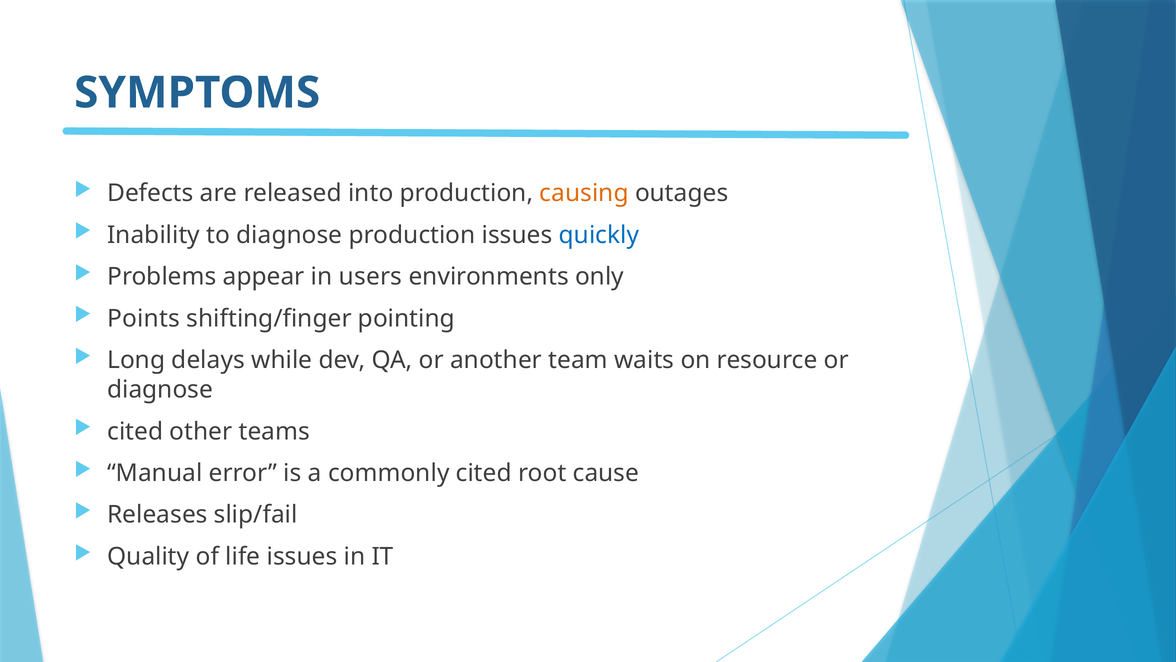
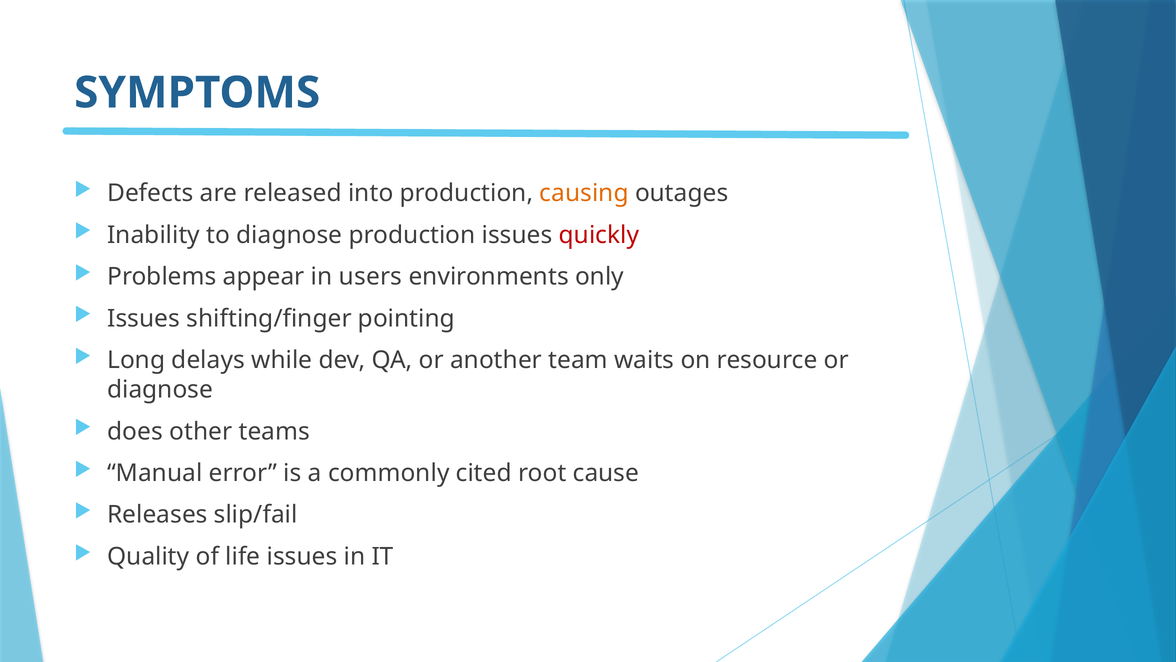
quickly colour: blue -> red
Points at (144, 318): Points -> Issues
cited at (135, 431): cited -> does
